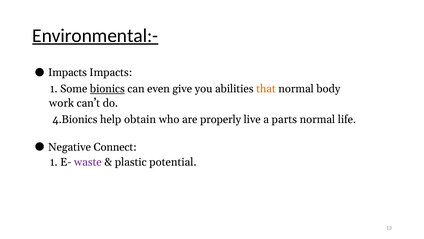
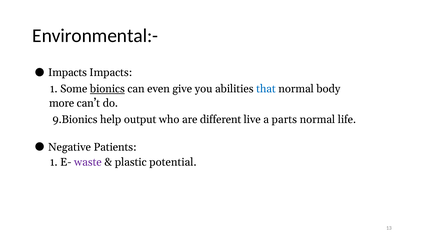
Environmental:- underline: present -> none
that colour: orange -> blue
work: work -> more
4.Bionics: 4.Bionics -> 9.Bionics
obtain: obtain -> output
properly: properly -> different
Connect: Connect -> Patients
